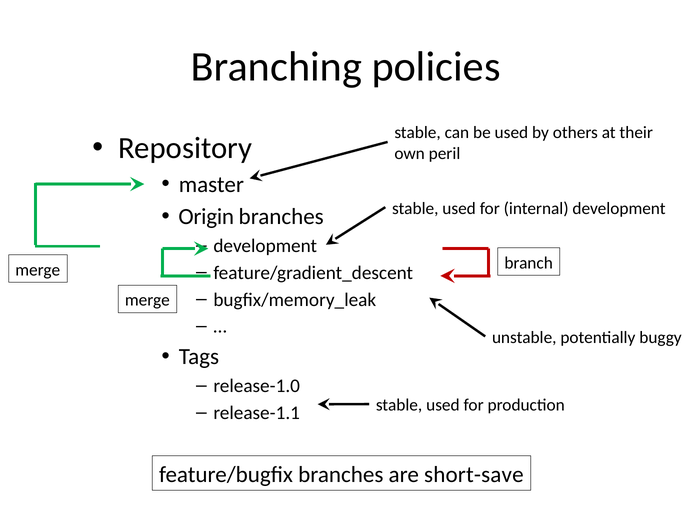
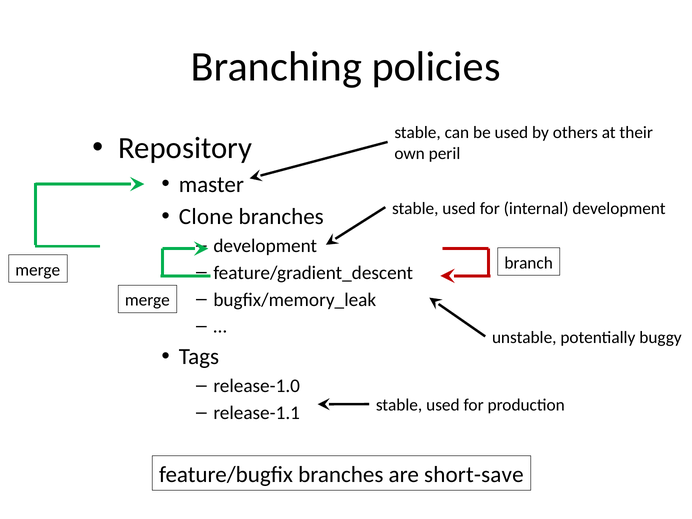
Origin: Origin -> Clone
